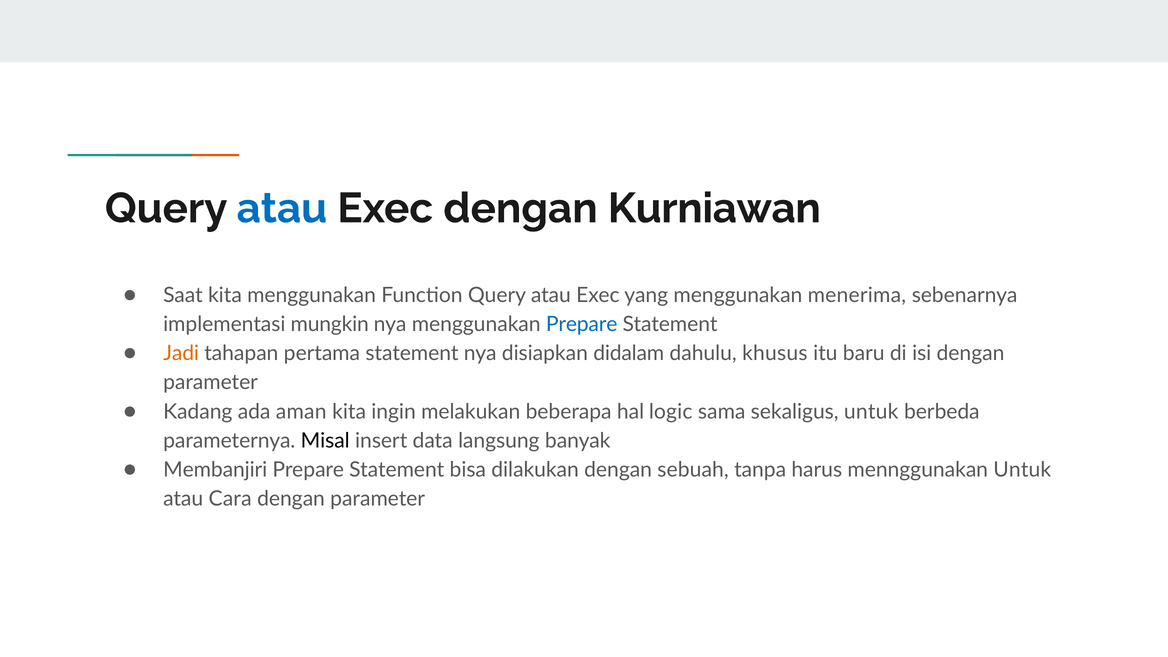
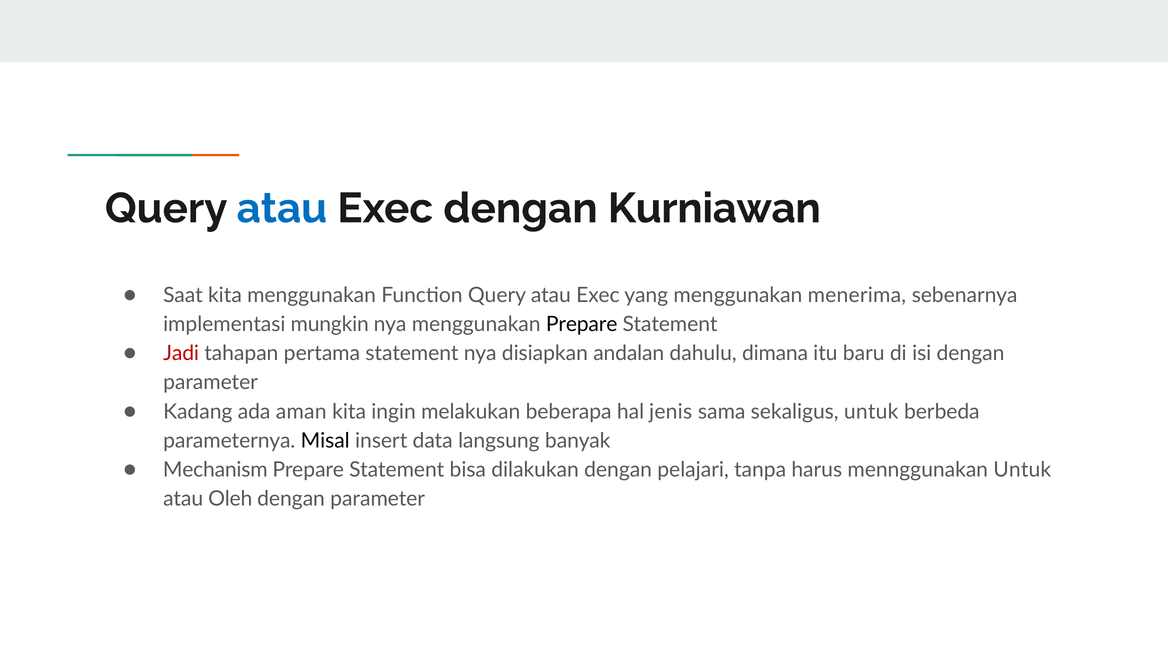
Prepare at (582, 324) colour: blue -> black
Jadi colour: orange -> red
didalam: didalam -> andalan
khusus: khusus -> dimana
logic: logic -> jenis
Membanjiri: Membanjiri -> Mechanism
sebuah: sebuah -> pelajari
Cara: Cara -> Oleh
